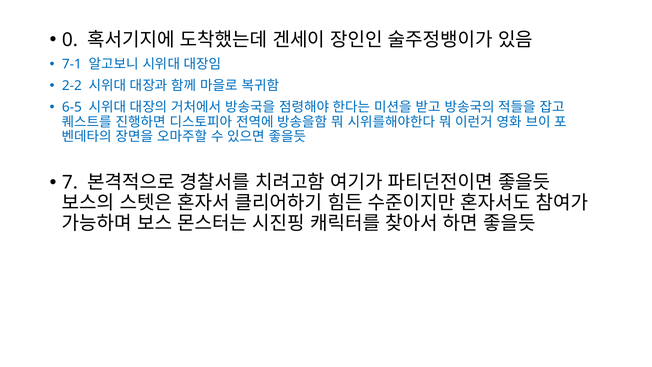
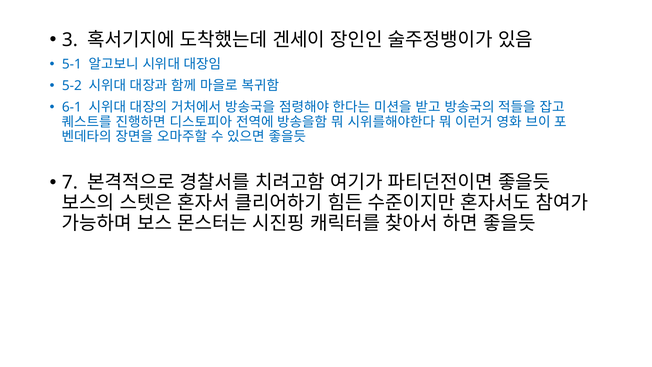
0: 0 -> 3
7-1: 7-1 -> 5-1
2-2: 2-2 -> 5-2
6-5: 6-5 -> 6-1
